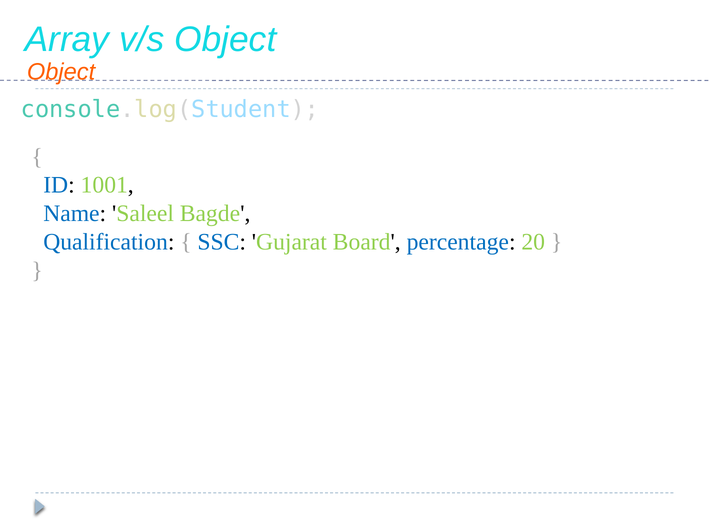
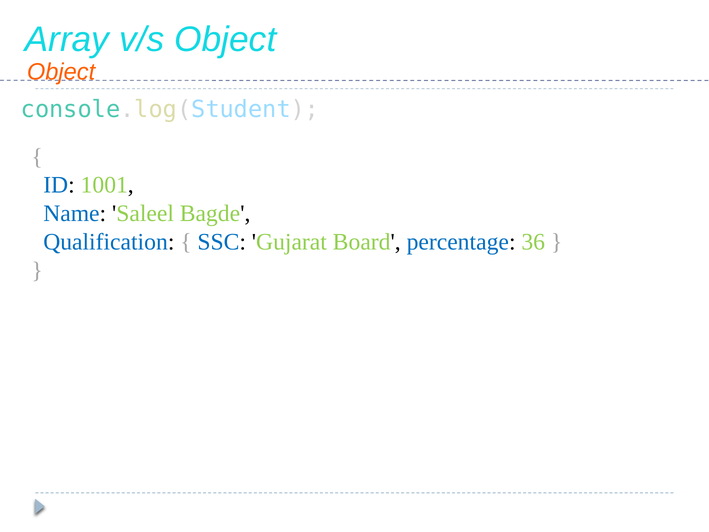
20: 20 -> 36
